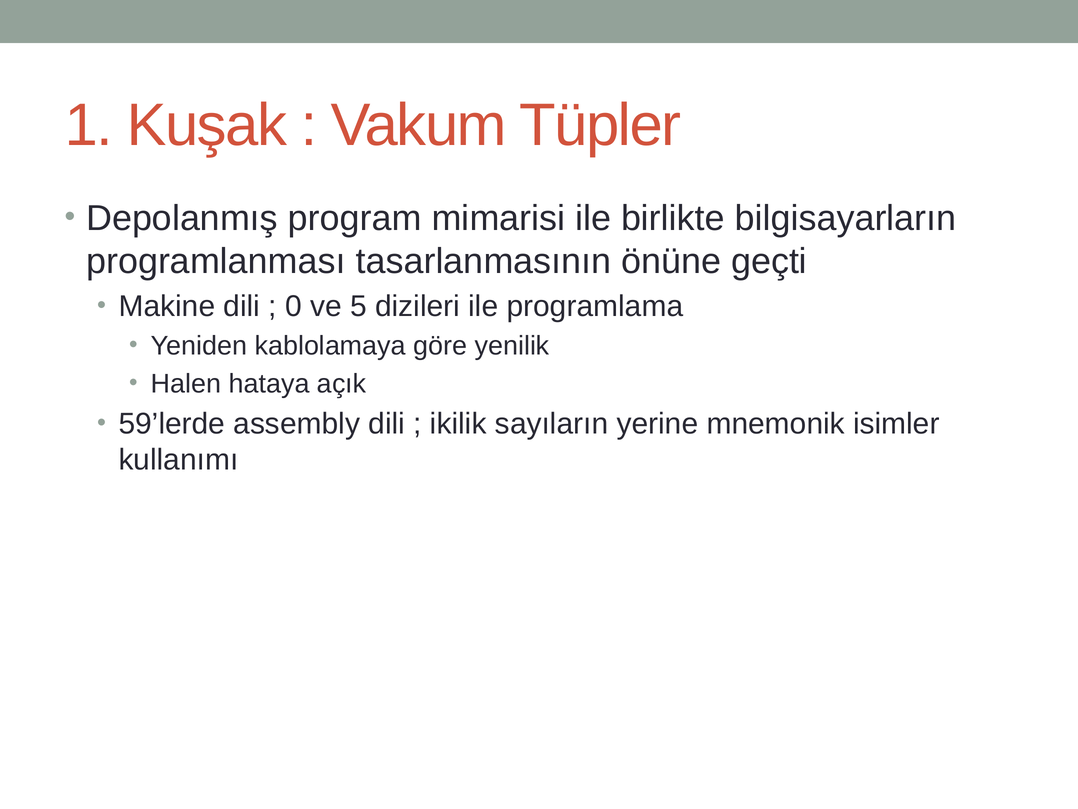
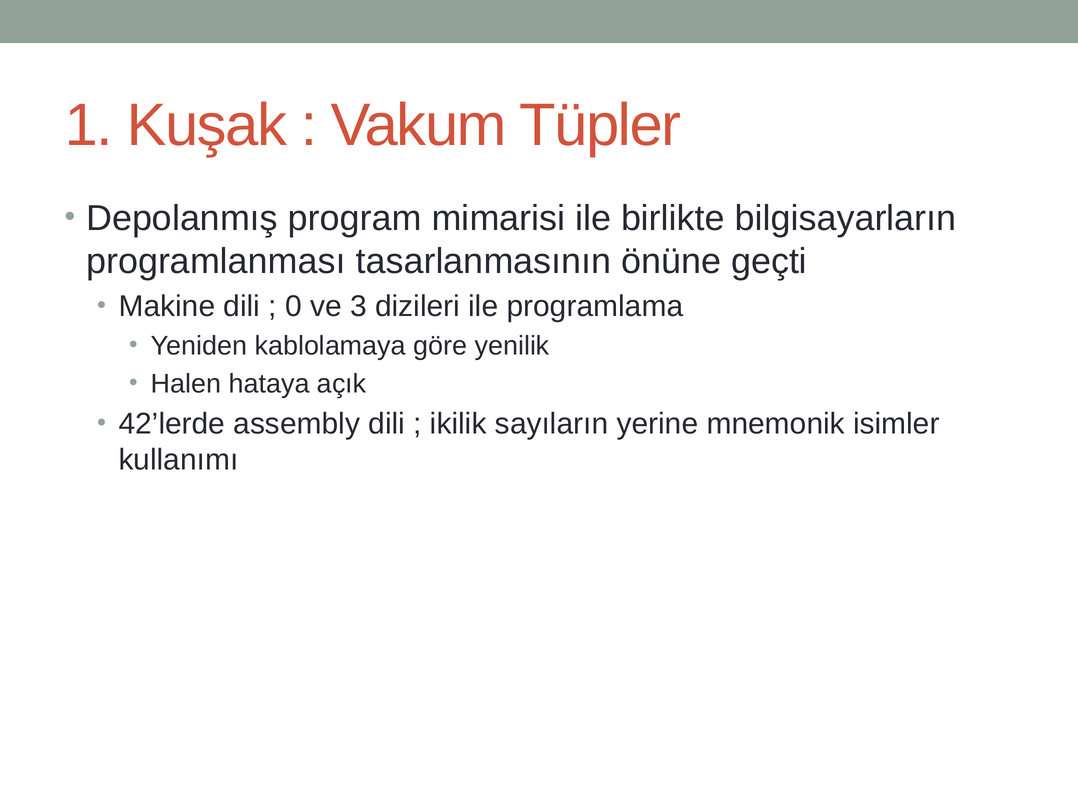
5: 5 -> 3
59’lerde: 59’lerde -> 42’lerde
